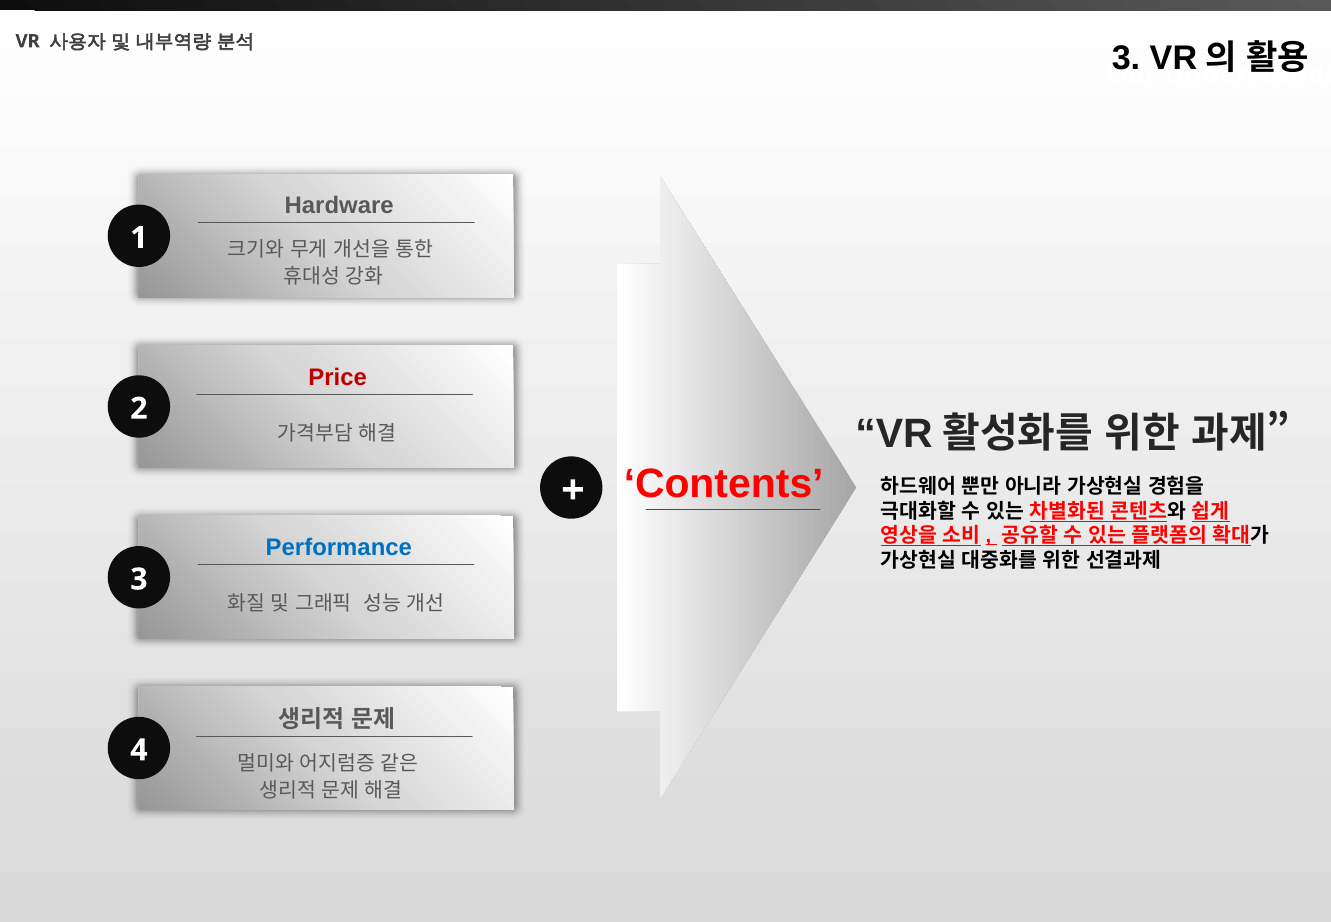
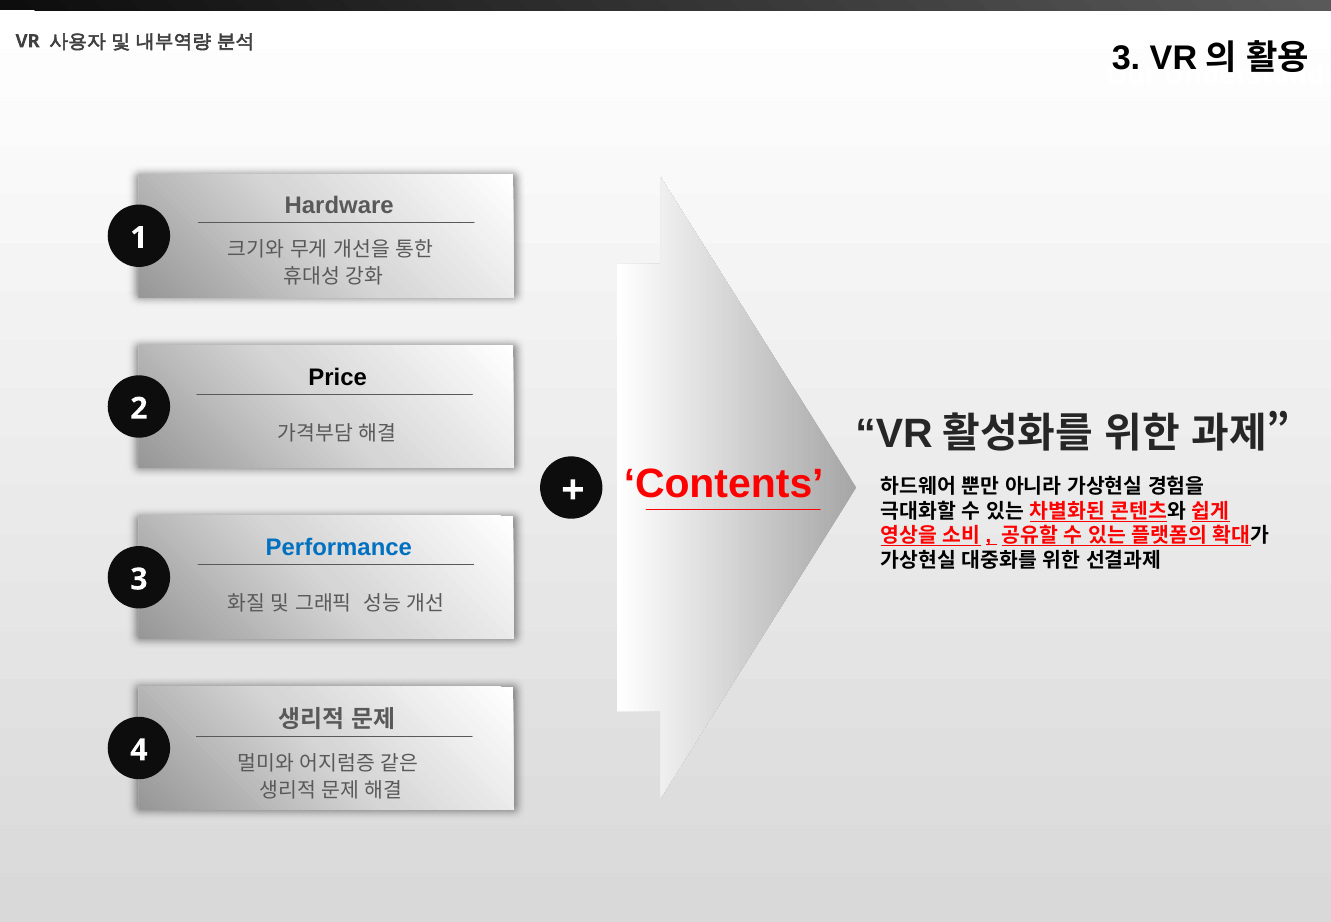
Price colour: red -> black
